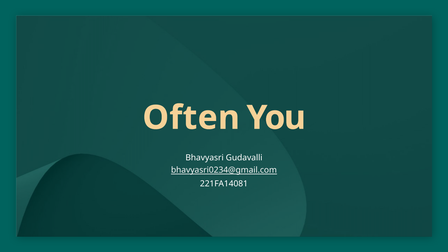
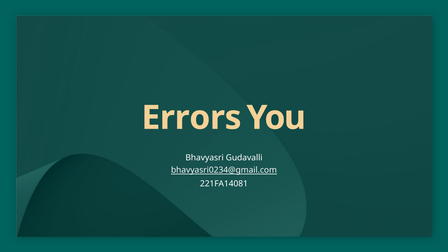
Often: Often -> Errors
